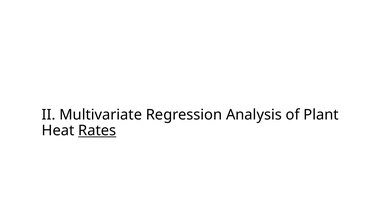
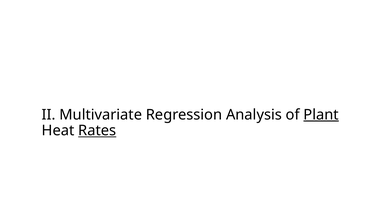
Plant underline: none -> present
